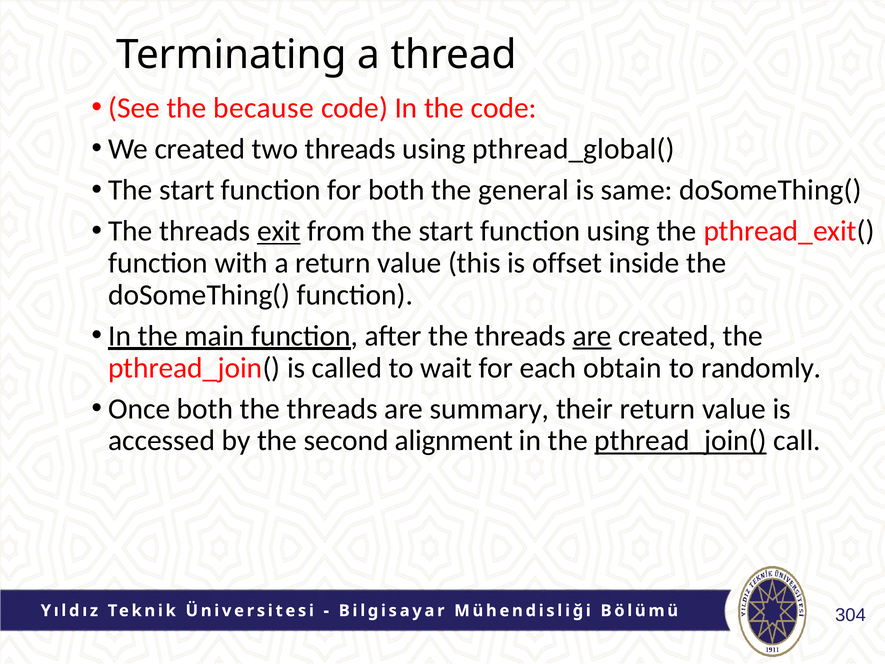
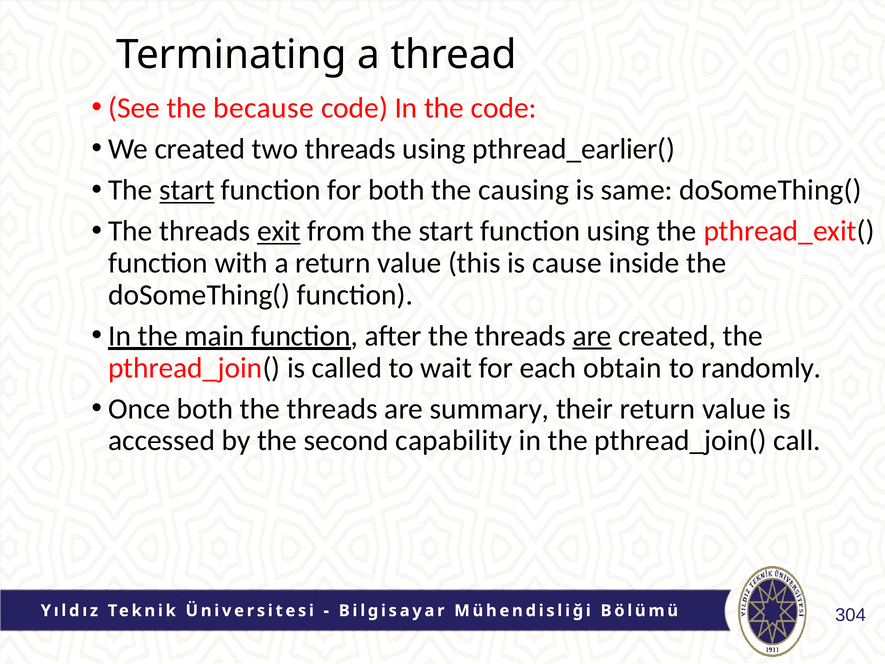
pthread_global(: pthread_global( -> pthread_earlier(
start at (187, 190) underline: none -> present
general: general -> causing
offset: offset -> cause
alignment: alignment -> capability
pthread_join( at (681, 441) underline: present -> none
